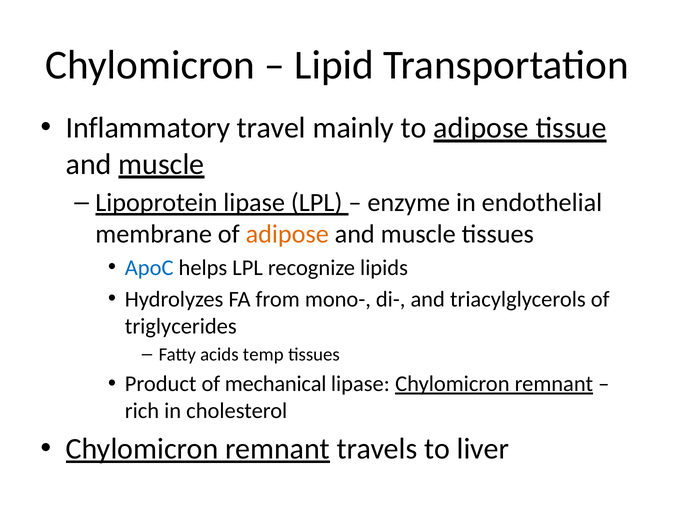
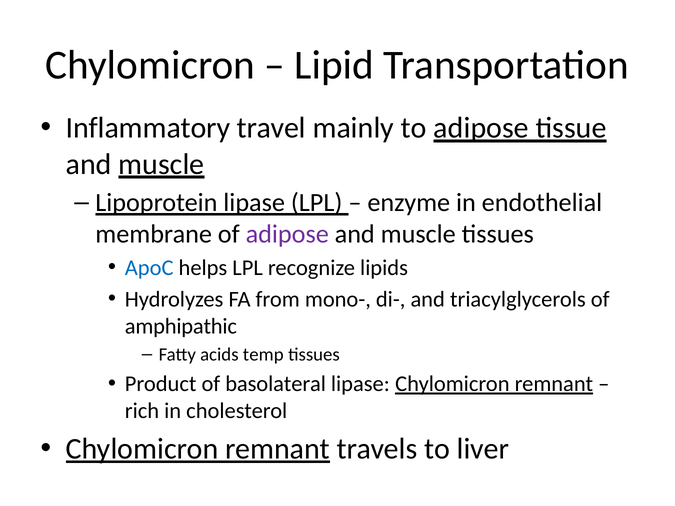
adipose at (287, 234) colour: orange -> purple
triglycerides: triglycerides -> amphipathic
mechanical: mechanical -> basolateral
